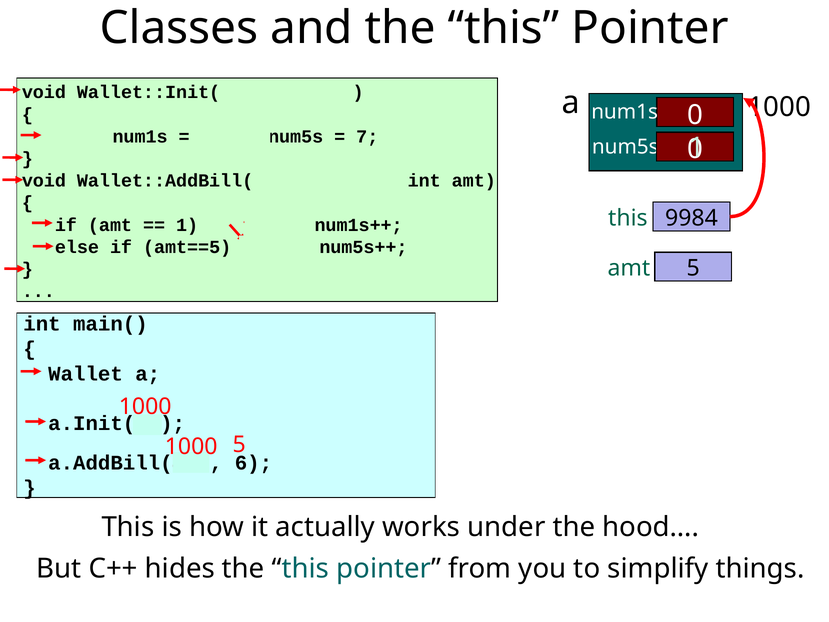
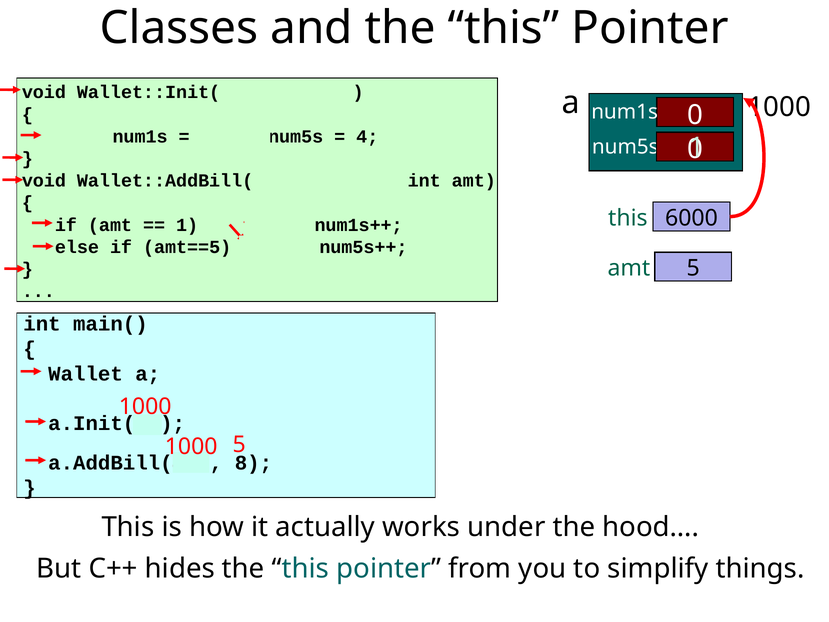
7: 7 -> 4
9984: 9984 -> 6000
6: 6 -> 8
